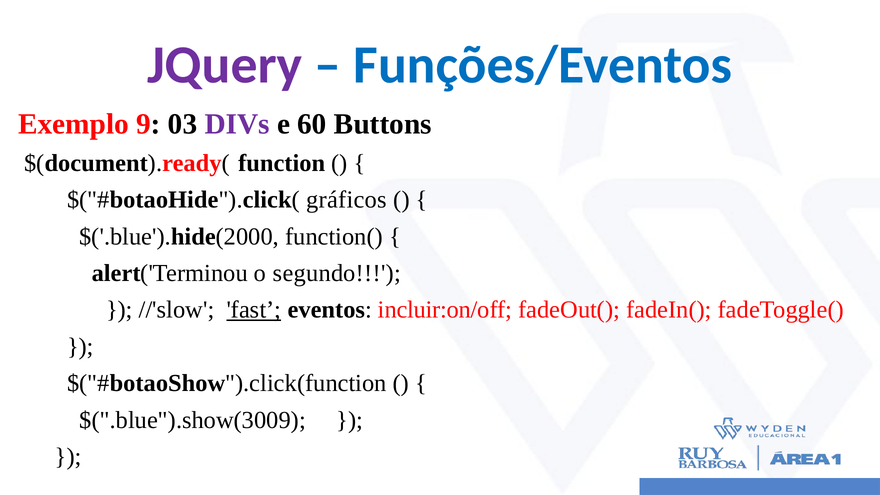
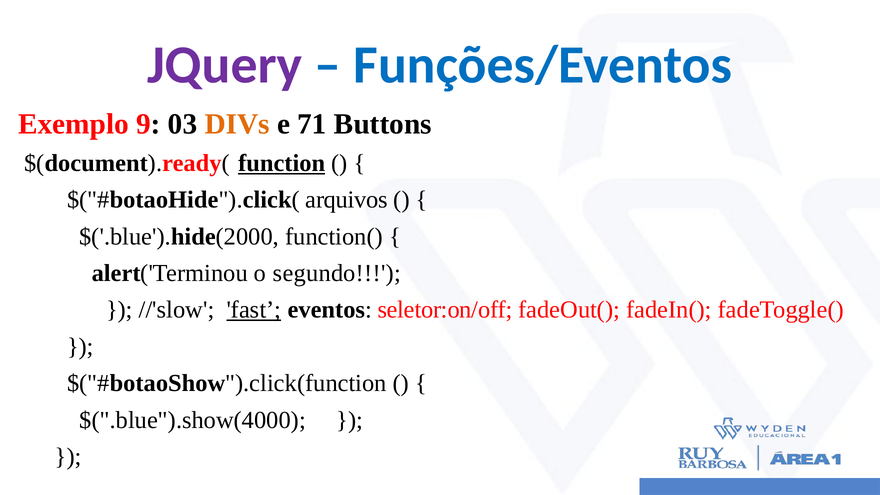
DIVs colour: purple -> orange
60: 60 -> 71
function underline: none -> present
gráficos: gráficos -> arquivos
incluir:on/off: incluir:on/off -> seletor:on/off
$(".blue").show(3009: $(".blue").show(3009 -> $(".blue").show(4000
